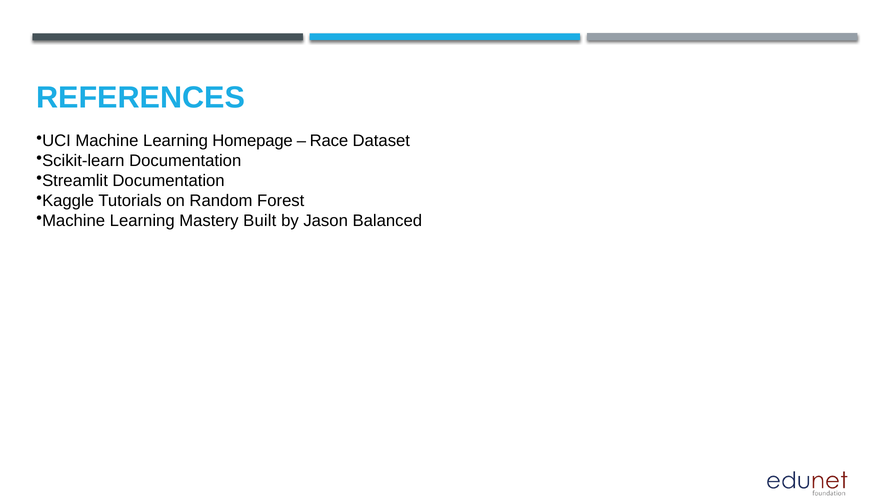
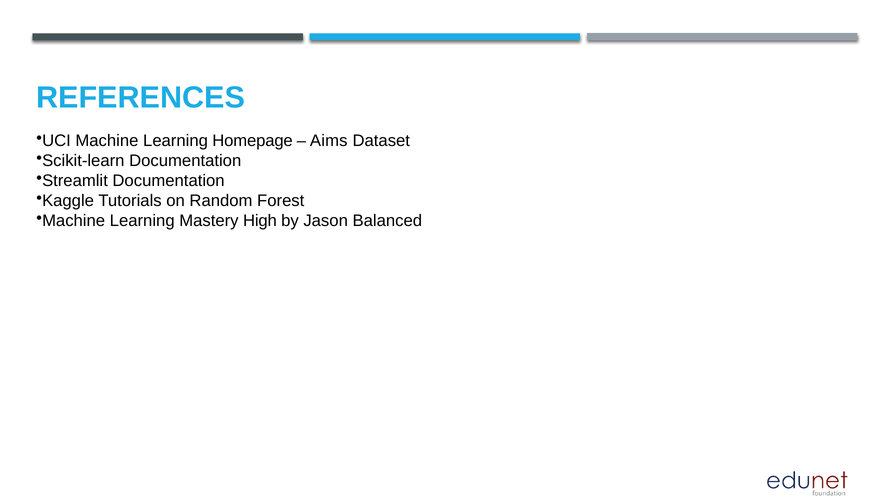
Race: Race -> Aims
Built: Built -> High
